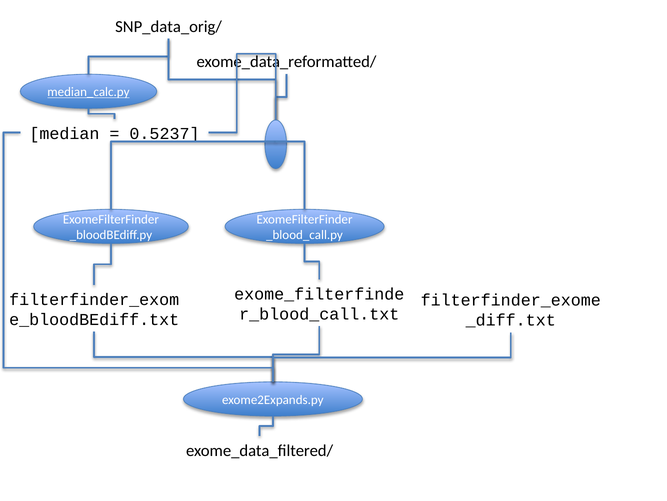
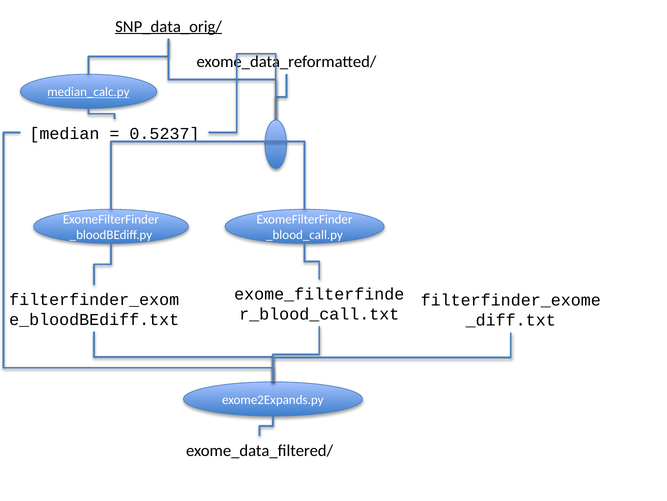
SNP_data_orig/ underline: none -> present
